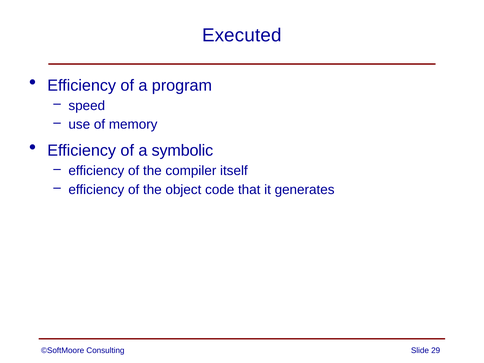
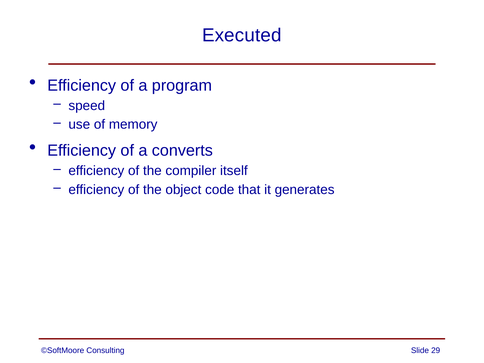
symbolic: symbolic -> converts
